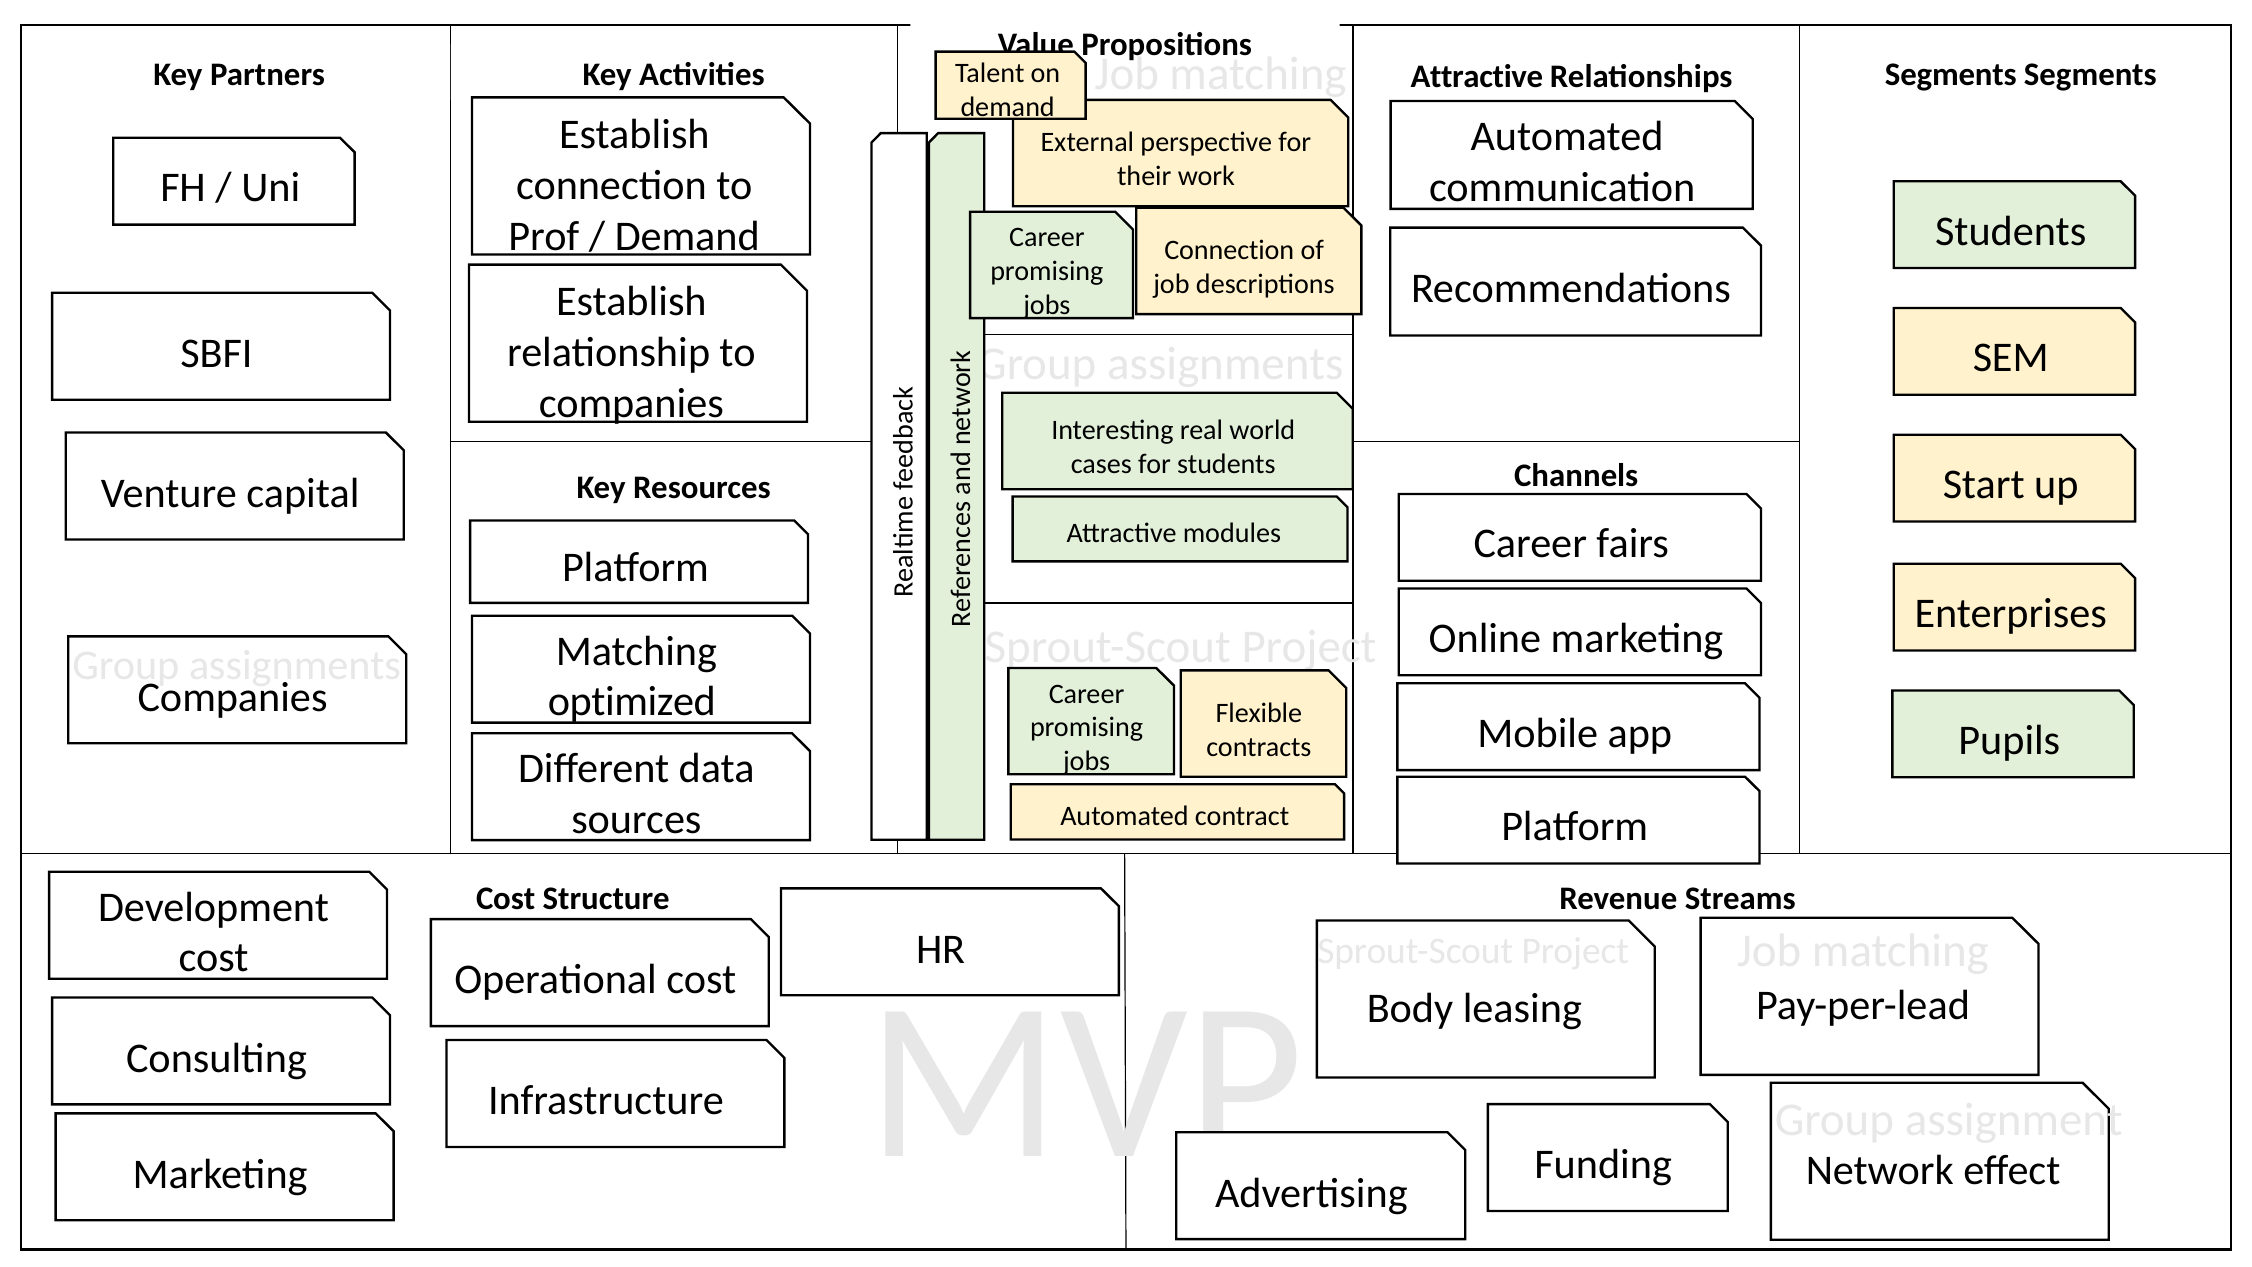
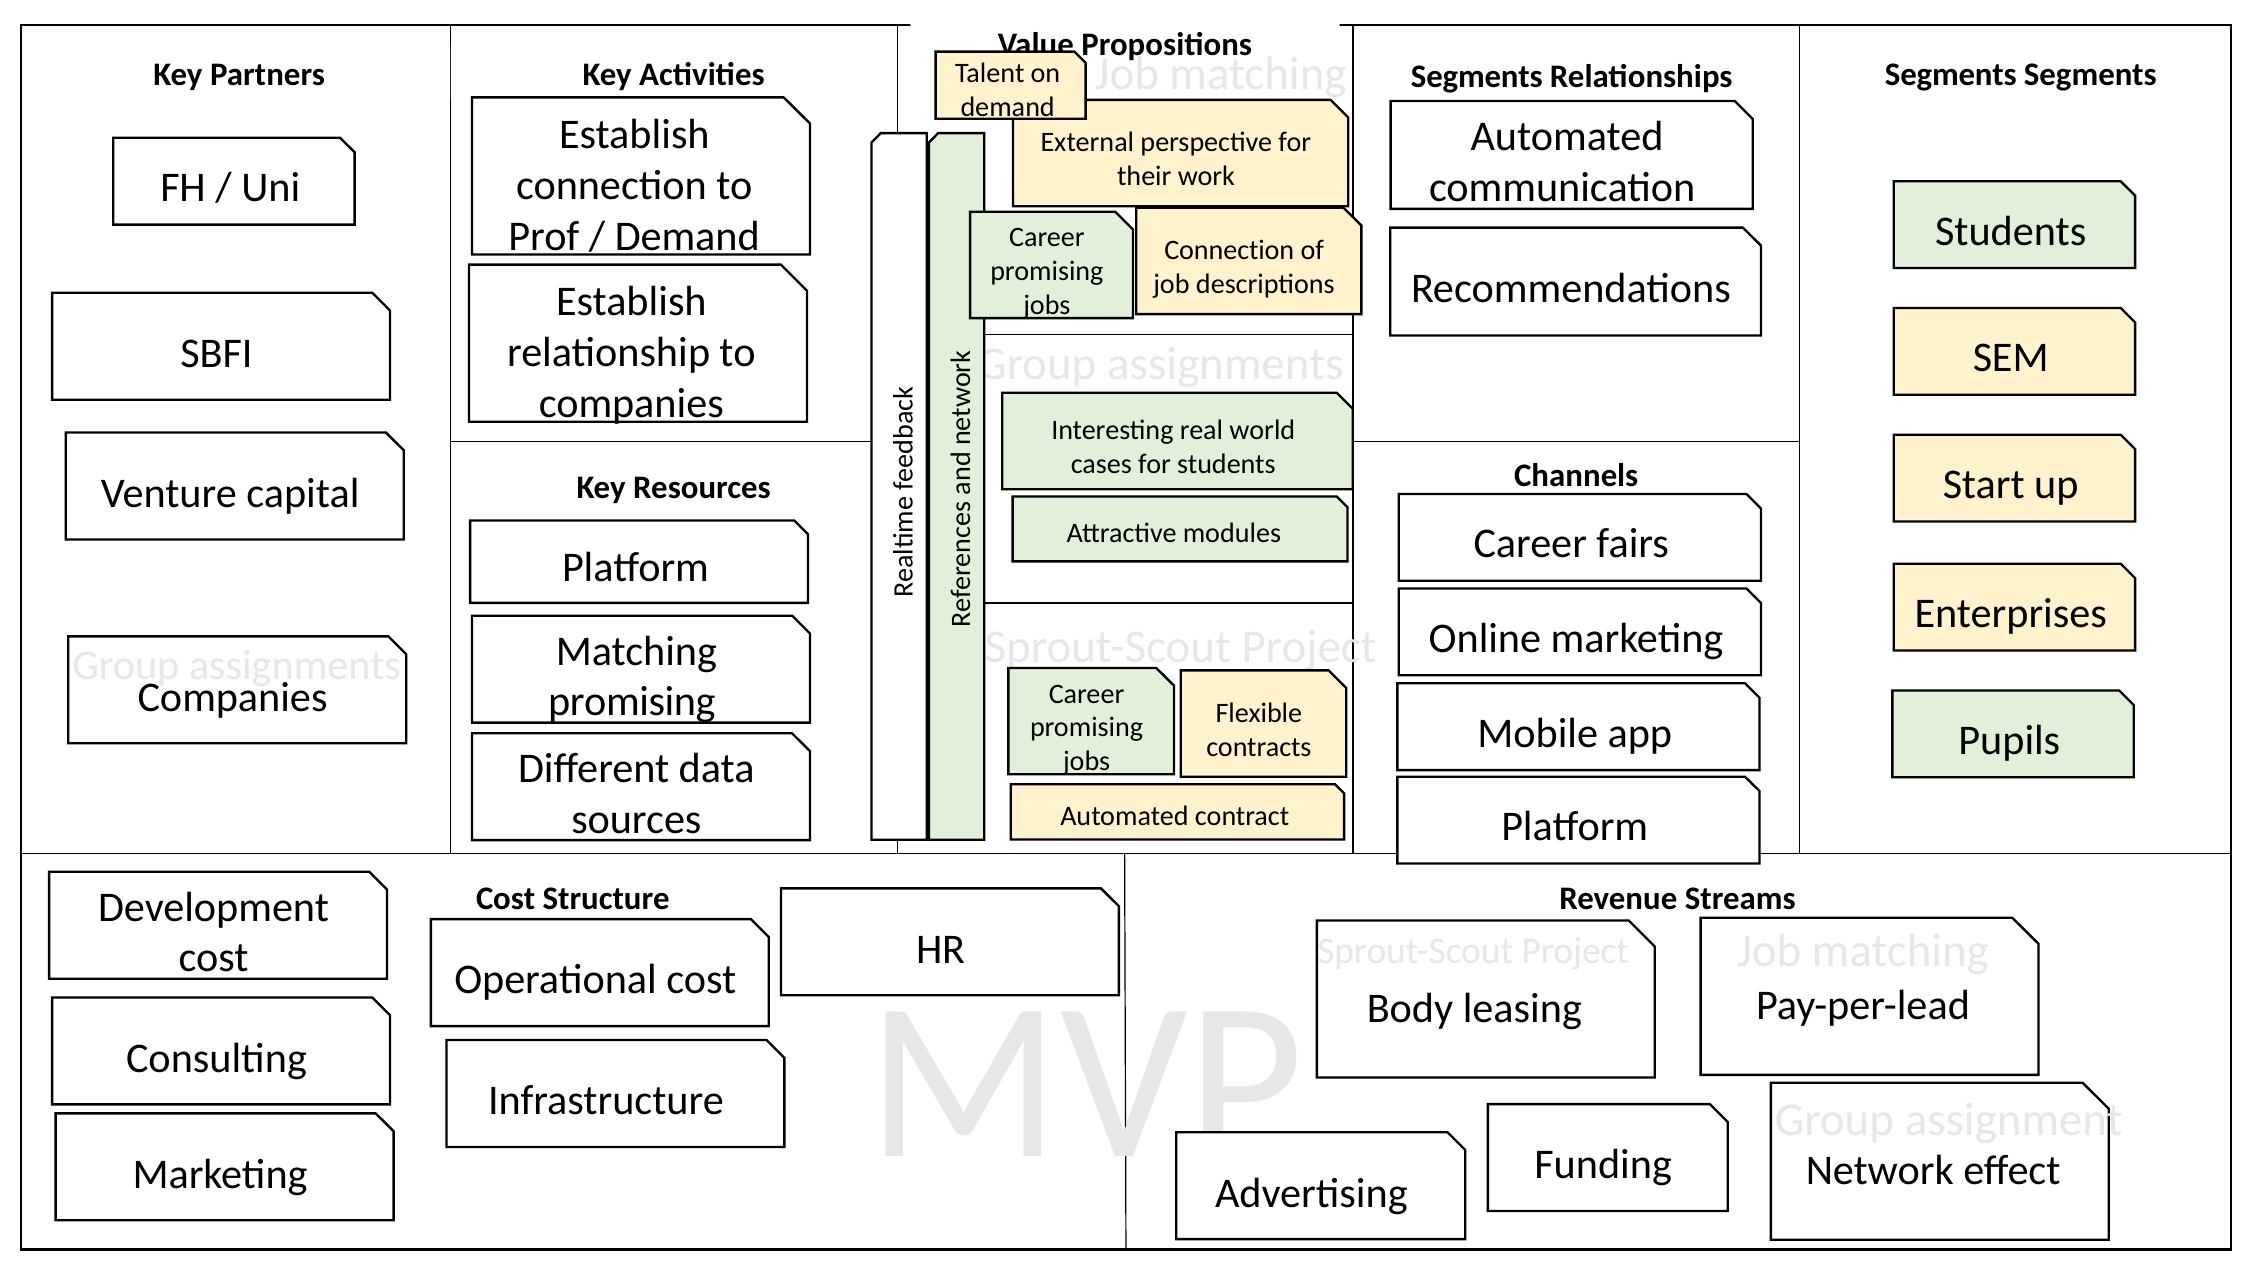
Attractive at (1477, 76): Attractive -> Segments
optimized at (632, 702): optimized -> promising
